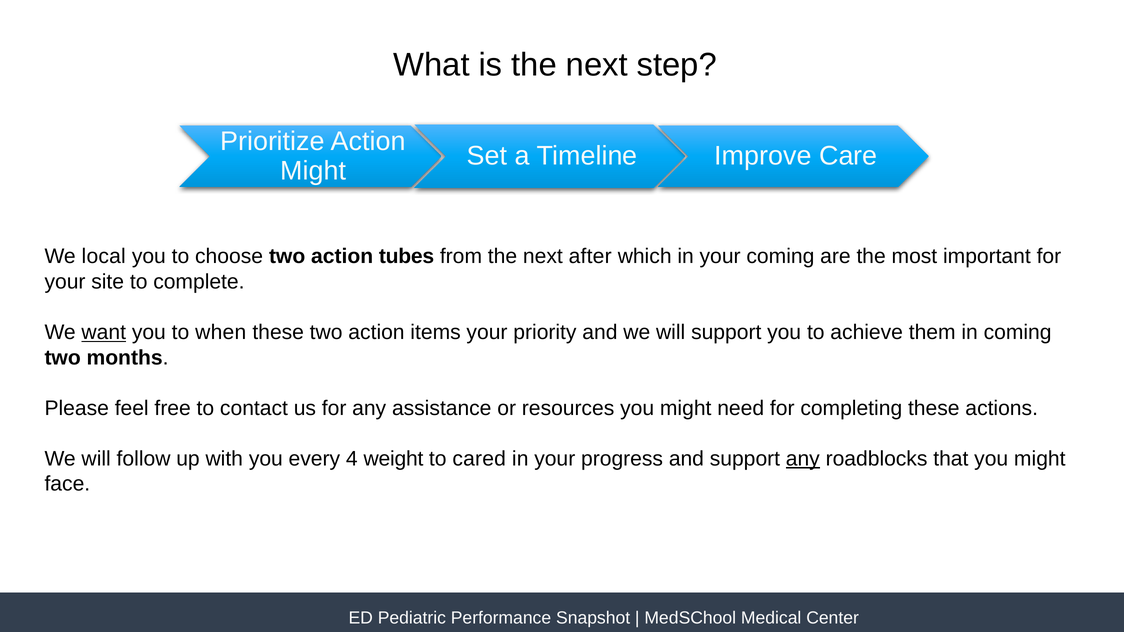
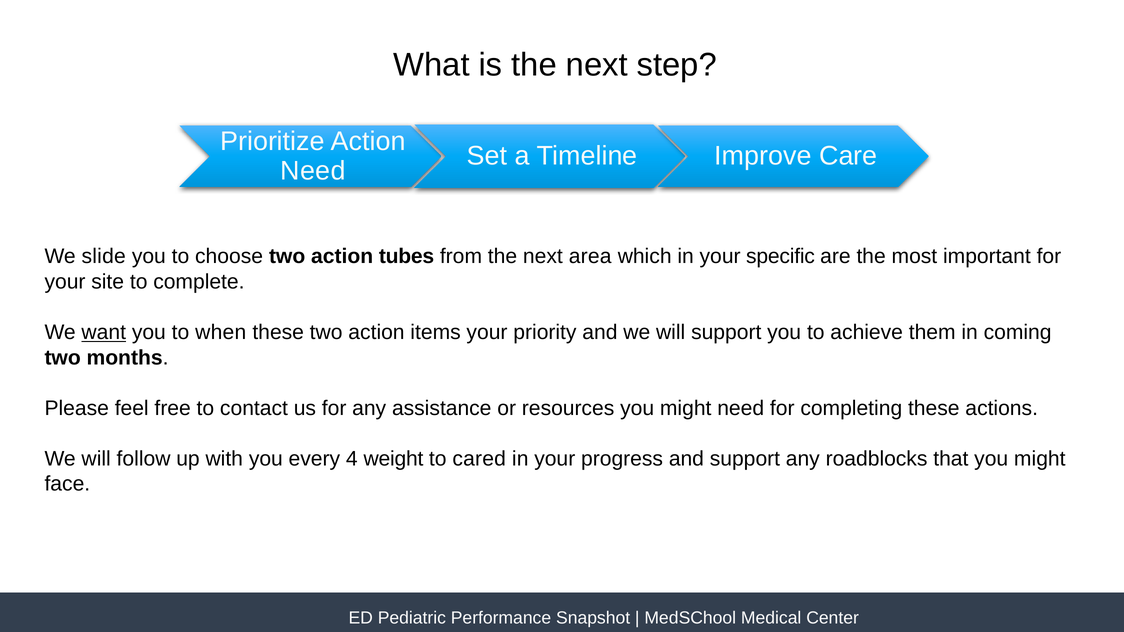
Might at (313, 171): Might -> Need
local: local -> slide
after: after -> area
your coming: coming -> specific
any at (803, 459) underline: present -> none
